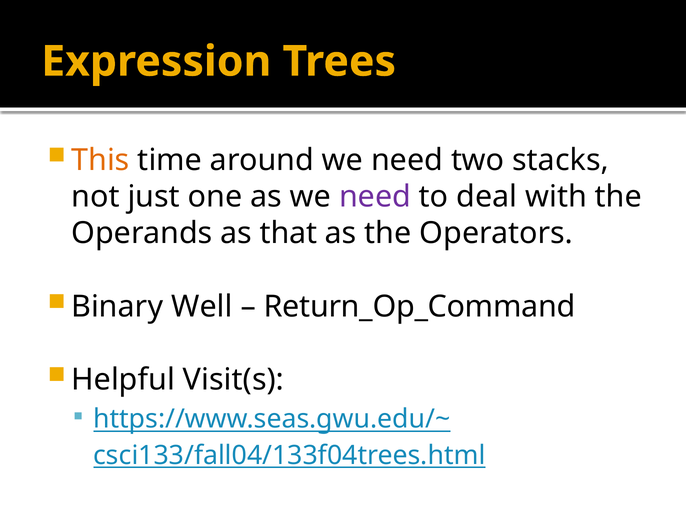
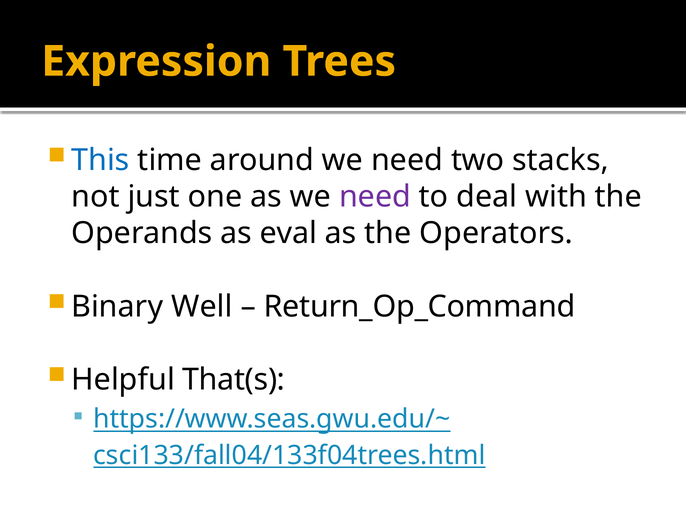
This colour: orange -> blue
that: that -> eval
Visit(s: Visit(s -> That(s
